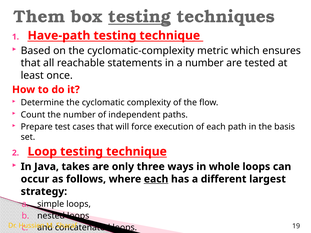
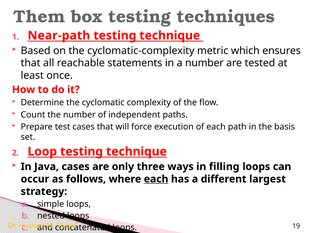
testing at (140, 17) underline: present -> none
Have-path: Have-path -> Near-path
Java takes: takes -> cases
whole: whole -> filling
